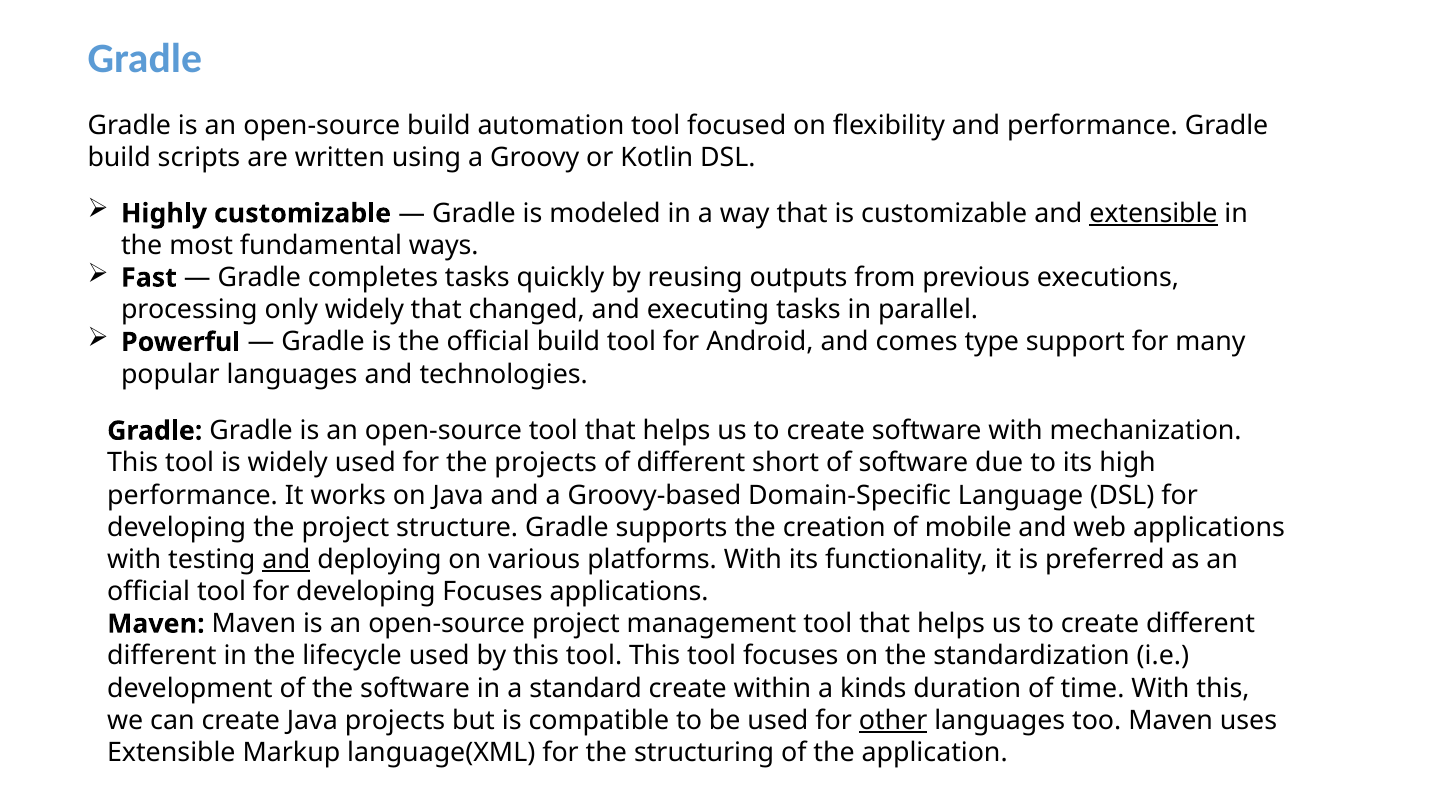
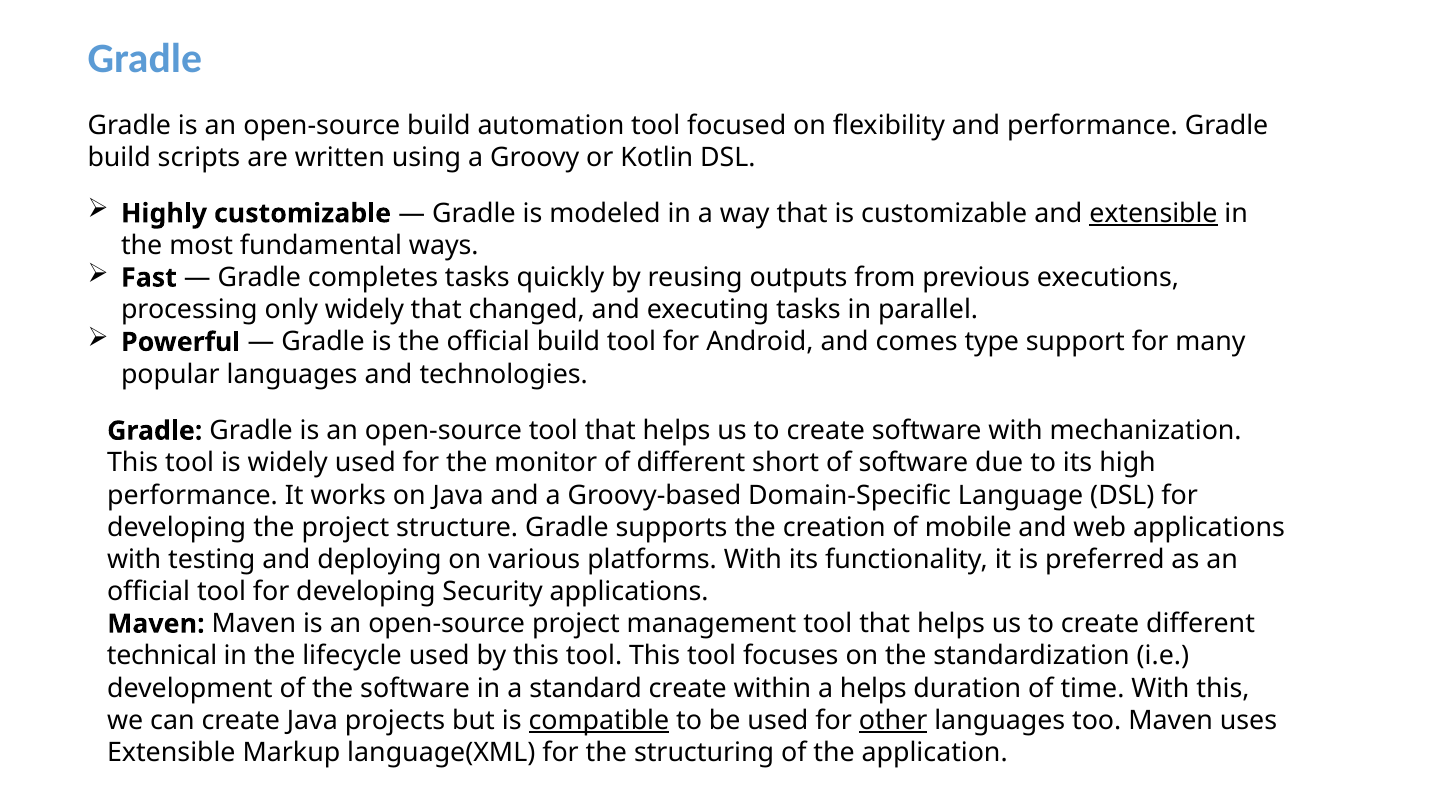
the projects: projects -> monitor
and at (286, 559) underline: present -> none
developing Focuses: Focuses -> Security
different at (162, 656): different -> technical
a kinds: kinds -> helps
compatible underline: none -> present
